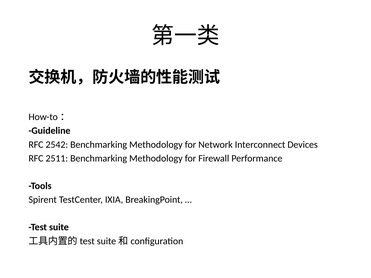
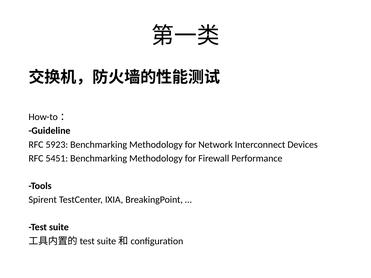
2542: 2542 -> 5923
2511: 2511 -> 5451
